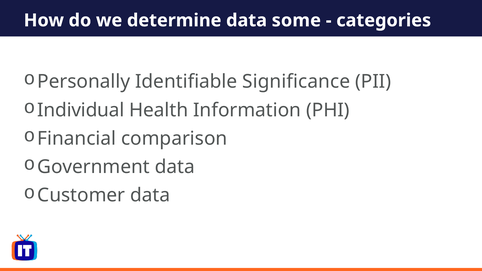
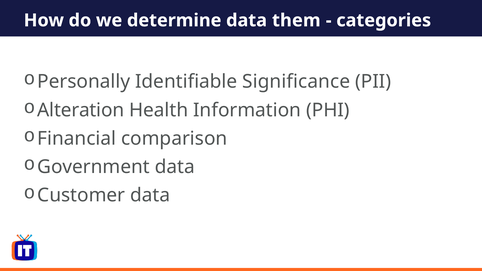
some: some -> them
Individual: Individual -> Alteration
